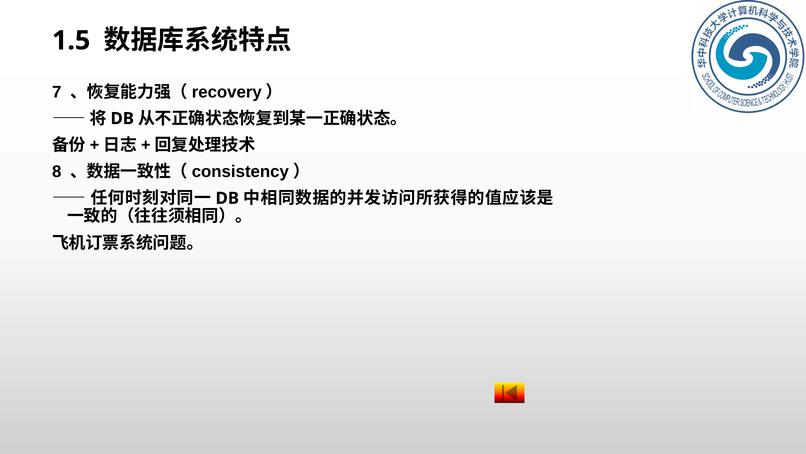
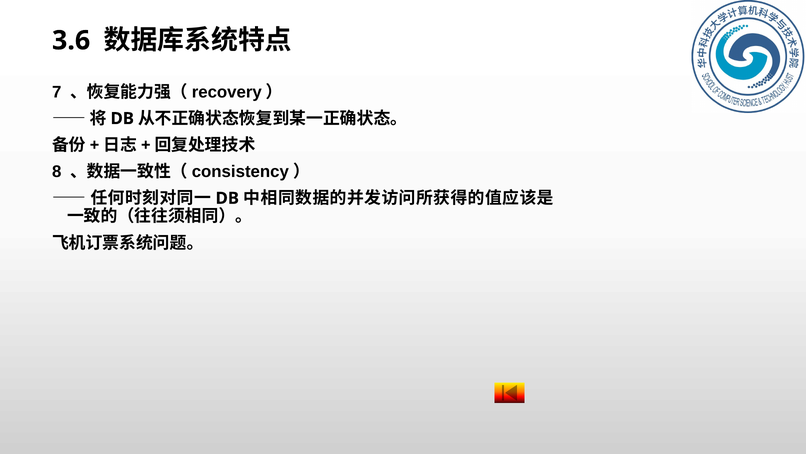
1.5: 1.5 -> 3.6
